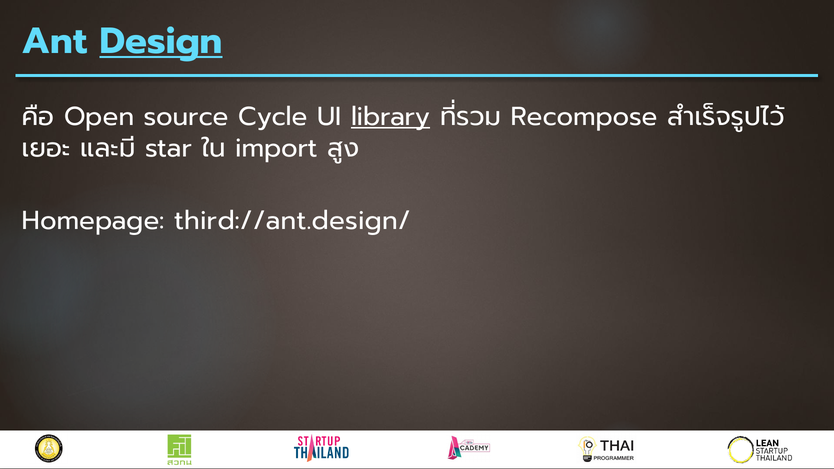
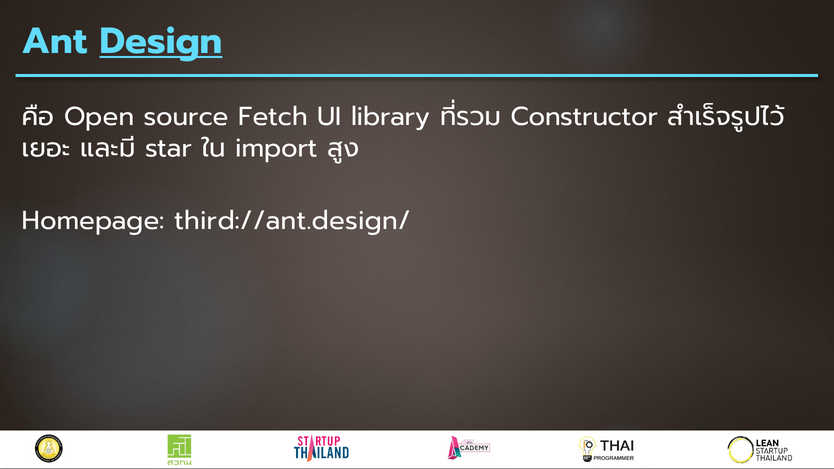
Cycle: Cycle -> Fetch
library underline: present -> none
Recompose: Recompose -> Constructor
